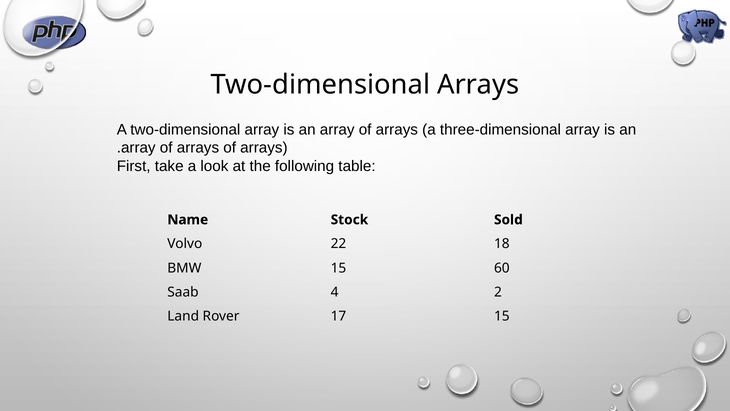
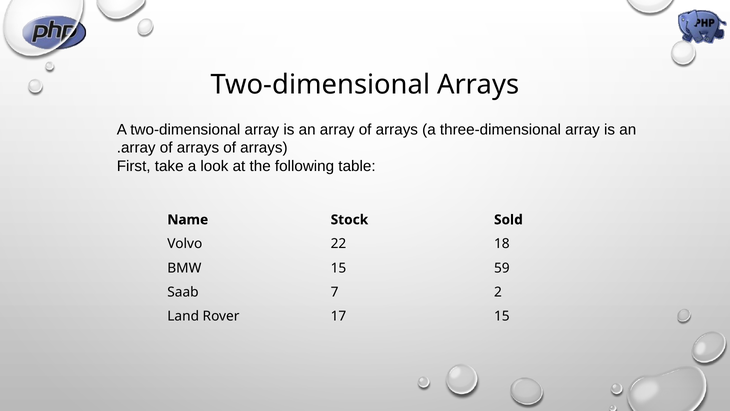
60: 60 -> 59
4: 4 -> 7
